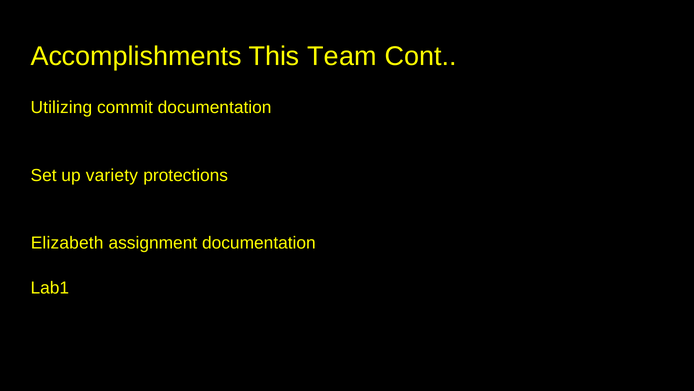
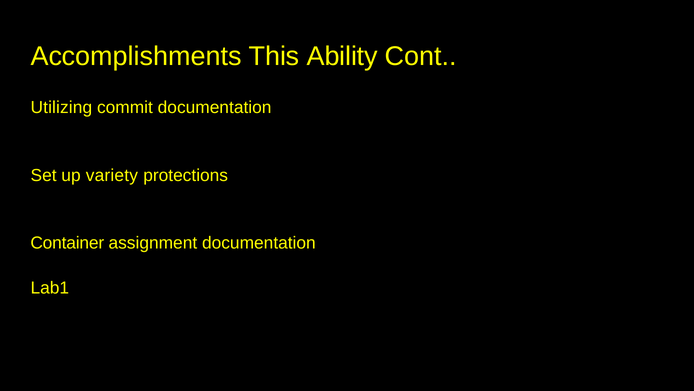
Team: Team -> Ability
Elizabeth: Elizabeth -> Container
